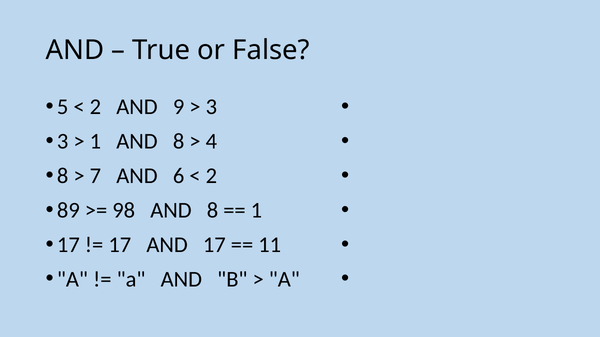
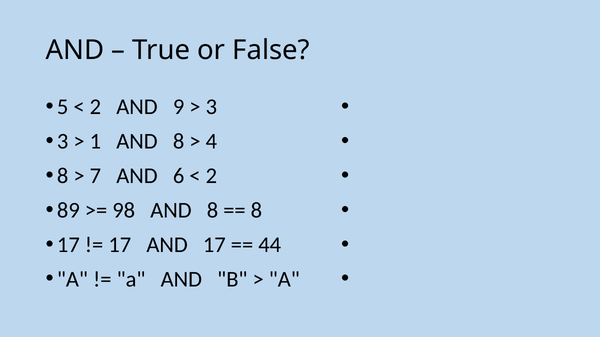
1 at (256, 211): 1 -> 8
11: 11 -> 44
